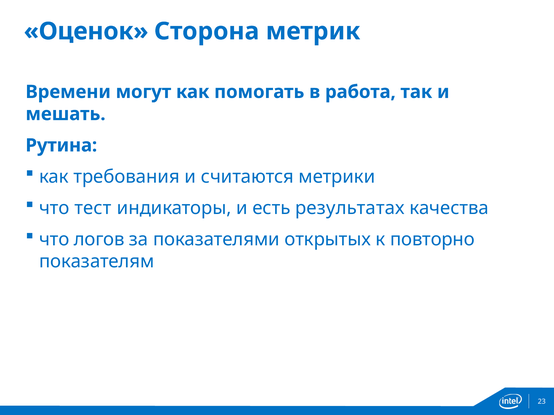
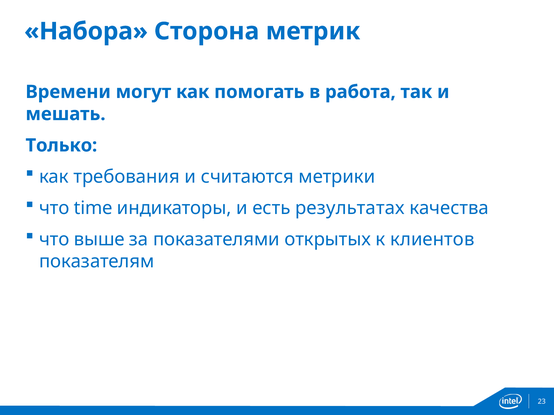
Оценок: Оценок -> Набора
Рутина: Рутина -> Только
тест: тест -> time
логов: логов -> выше
повторно: повторно -> клиентов
